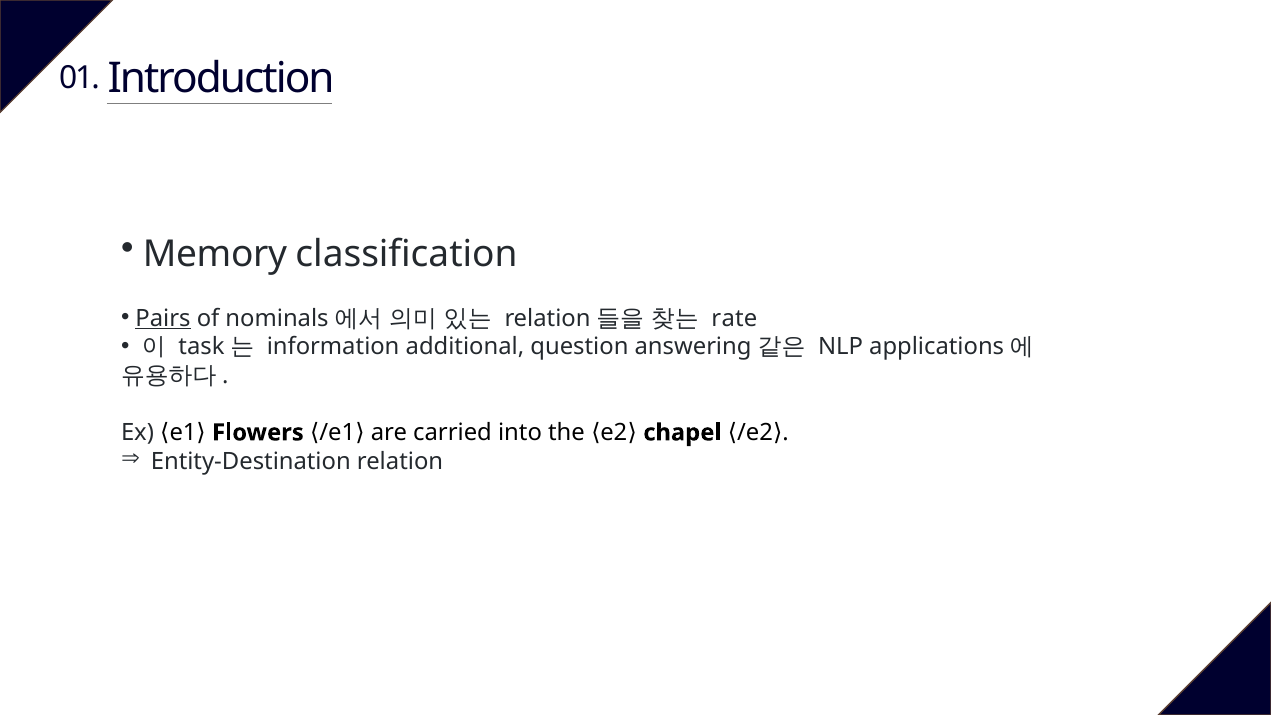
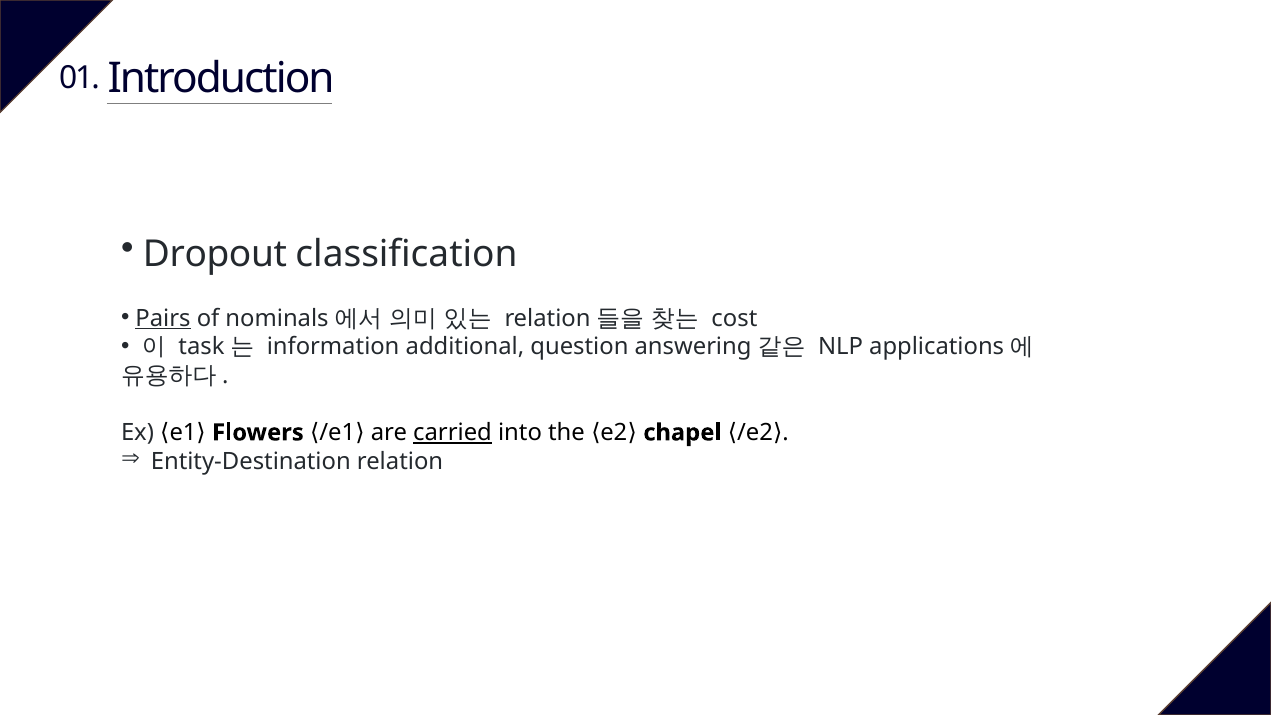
Memory: Memory -> Dropout
rate: rate -> cost
carried underline: none -> present
